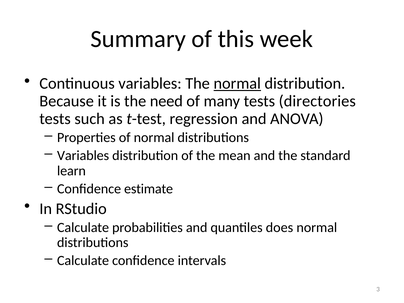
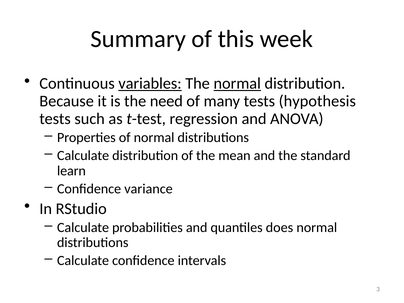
variables at (150, 84) underline: none -> present
directories: directories -> hypothesis
Variables at (83, 156): Variables -> Calculate
estimate: estimate -> variance
